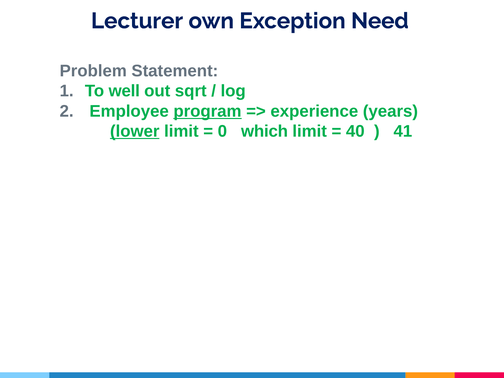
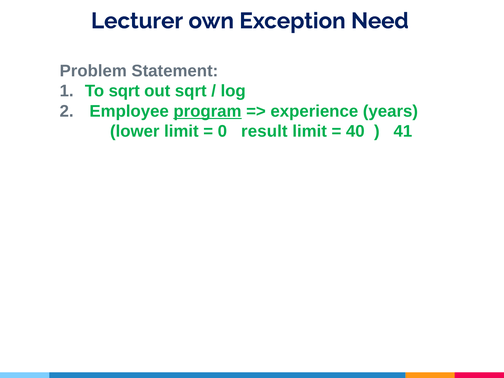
To well: well -> sqrt
lower underline: present -> none
which: which -> result
